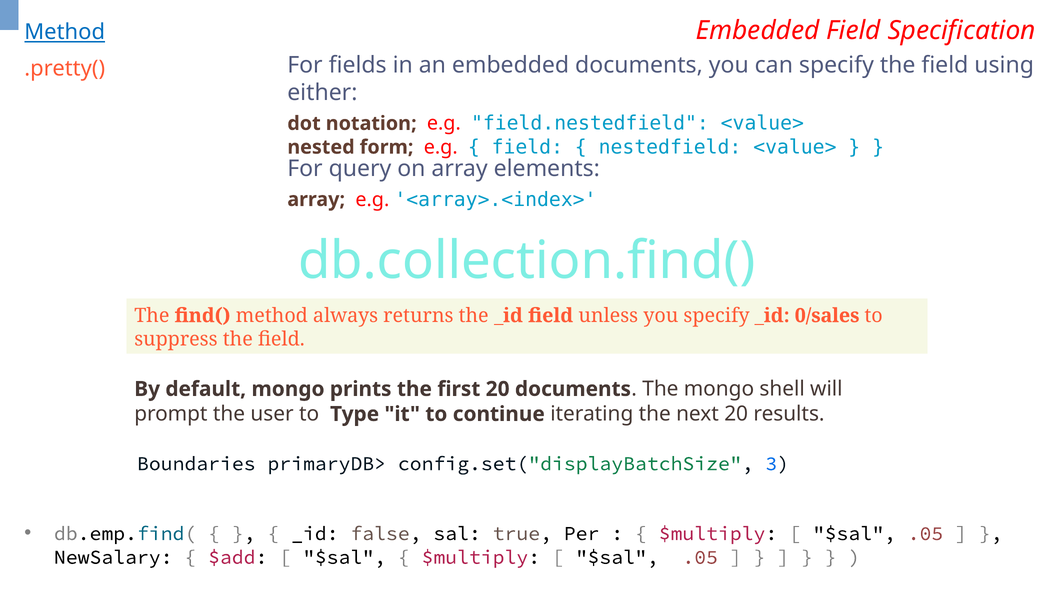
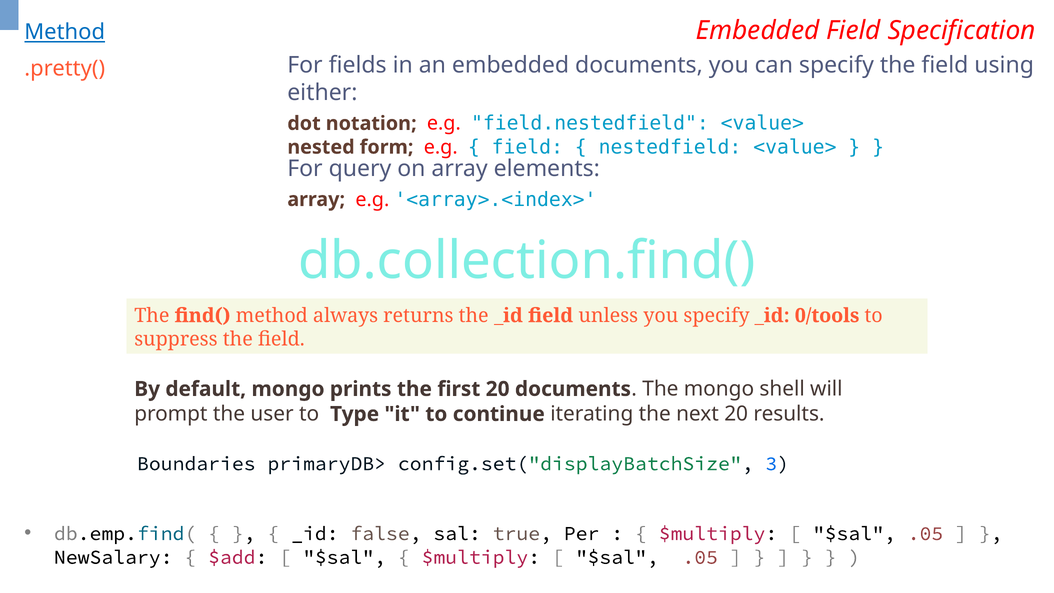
0/sales: 0/sales -> 0/tools
